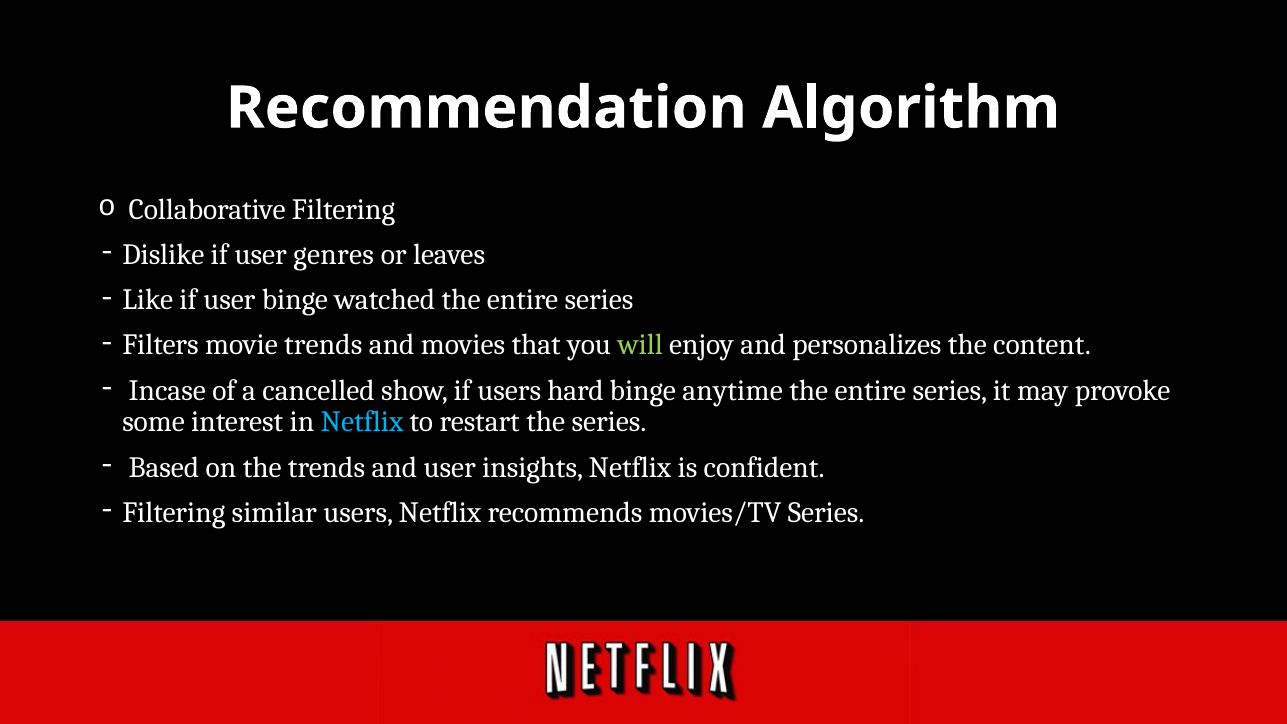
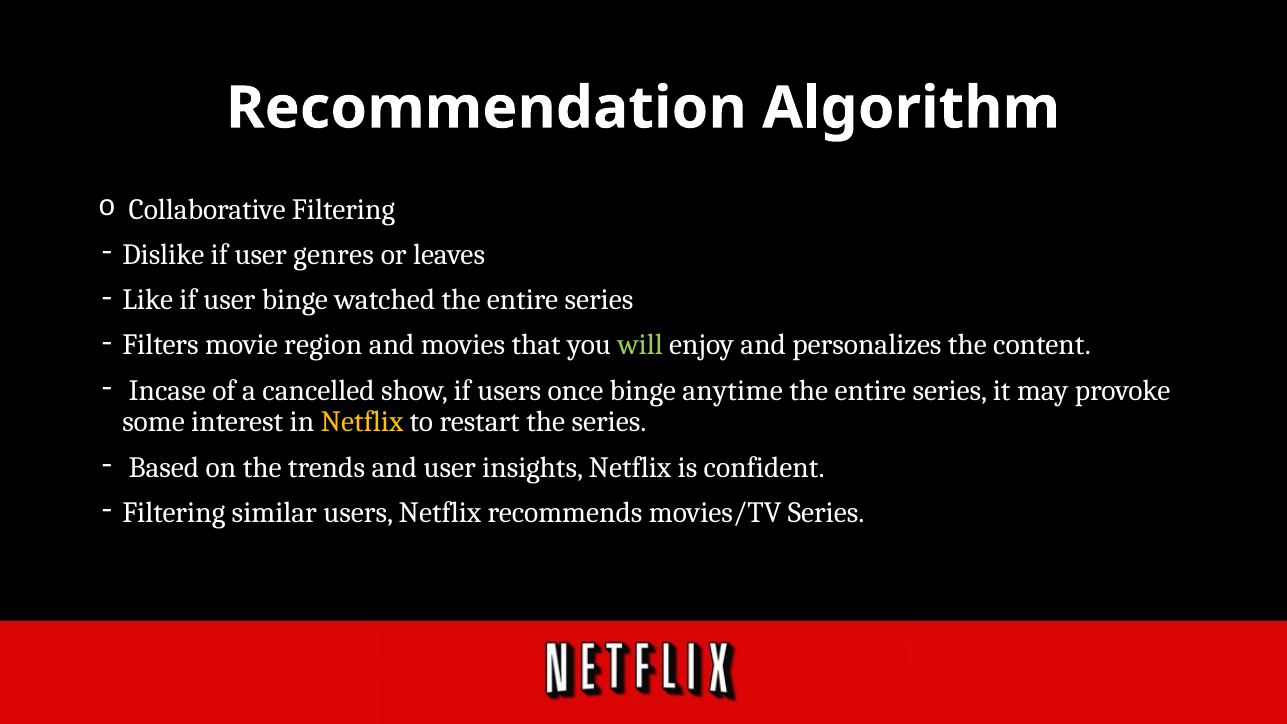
movie trends: trends -> region
hard: hard -> once
Netflix at (362, 422) colour: light blue -> yellow
